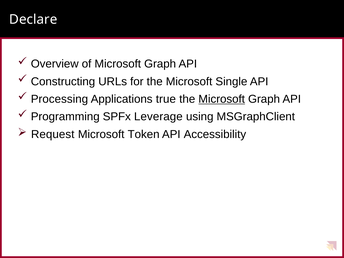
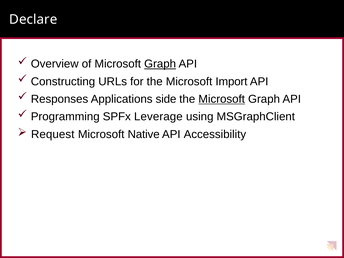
Graph at (160, 64) underline: none -> present
Single: Single -> Import
Processing: Processing -> Responses
true: true -> side
Token: Token -> Native
